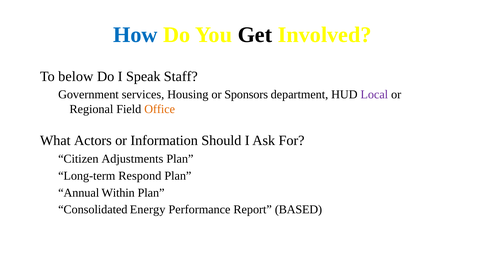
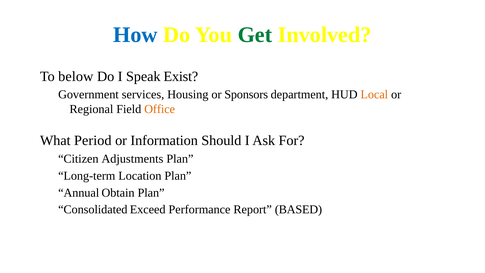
Get colour: black -> green
Staff: Staff -> Exist
Local colour: purple -> orange
Actors: Actors -> Period
Respond: Respond -> Location
Within: Within -> Obtain
Energy: Energy -> Exceed
